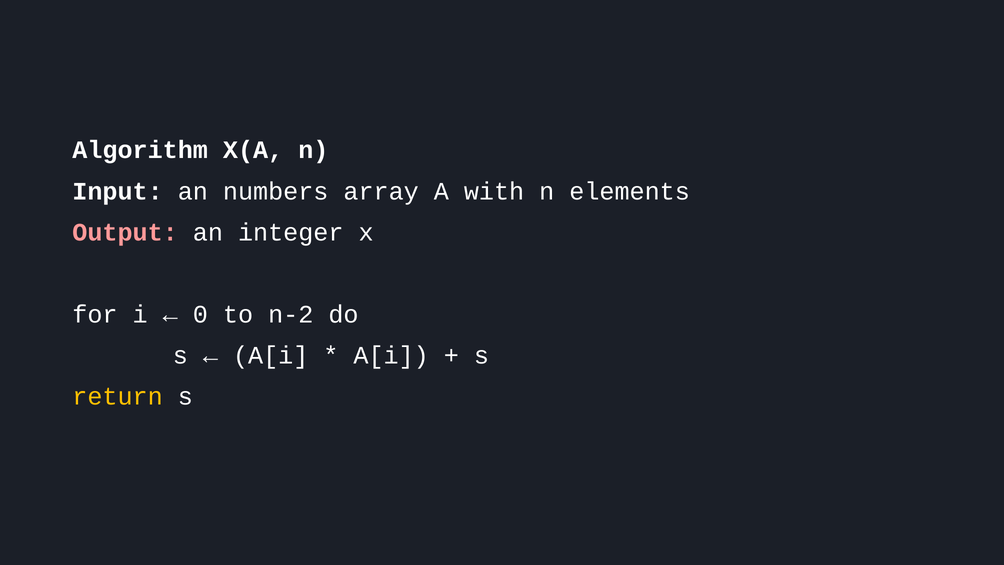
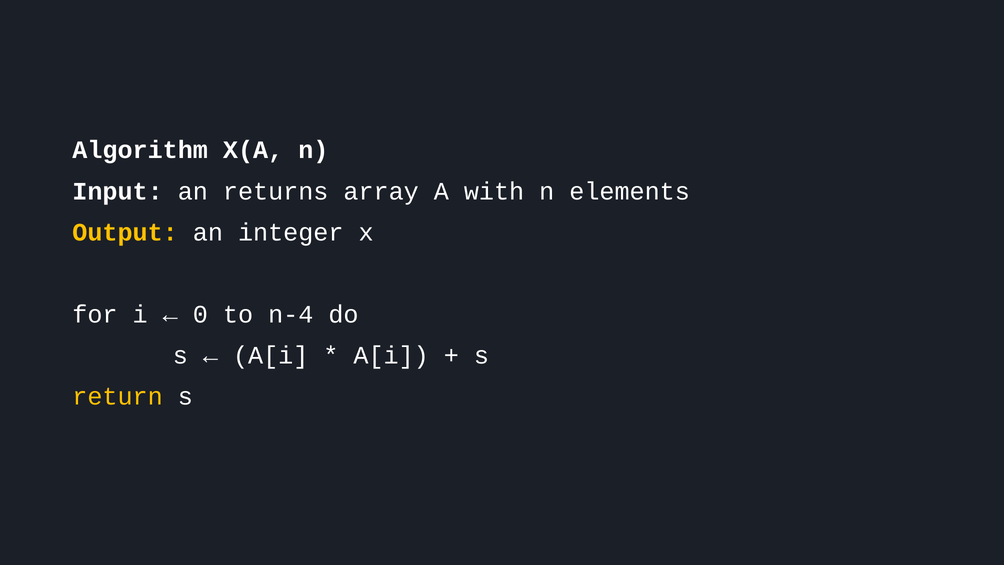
numbers: numbers -> returns
Output colour: pink -> yellow
n-2: n-2 -> n-4
